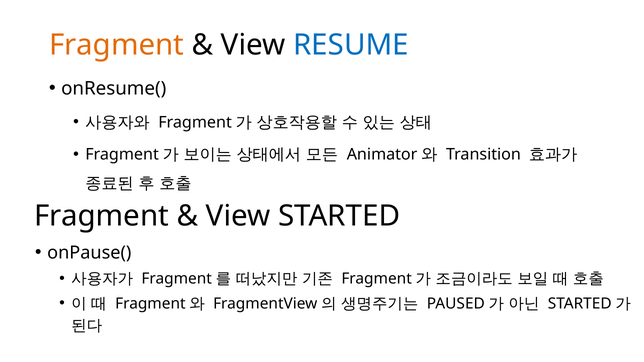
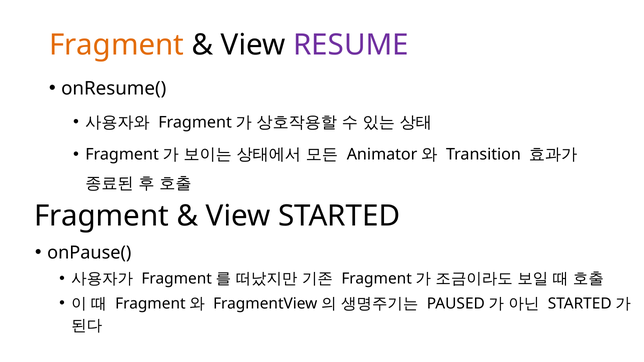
RESUME colour: blue -> purple
